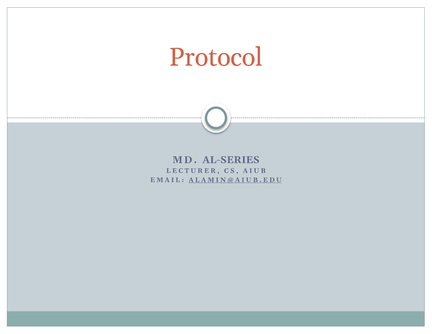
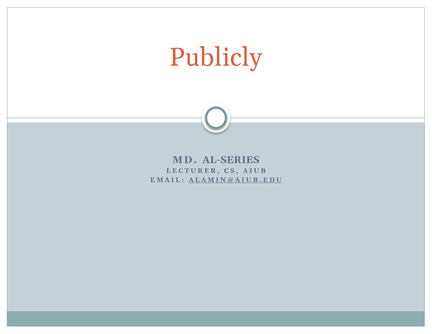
Protocol: Protocol -> Publicly
